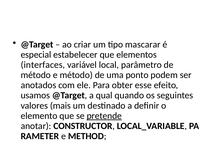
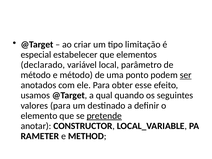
mascarar: mascarar -> limitação
interfaces: interfaces -> declarado
ser underline: none -> present
valores mais: mais -> para
